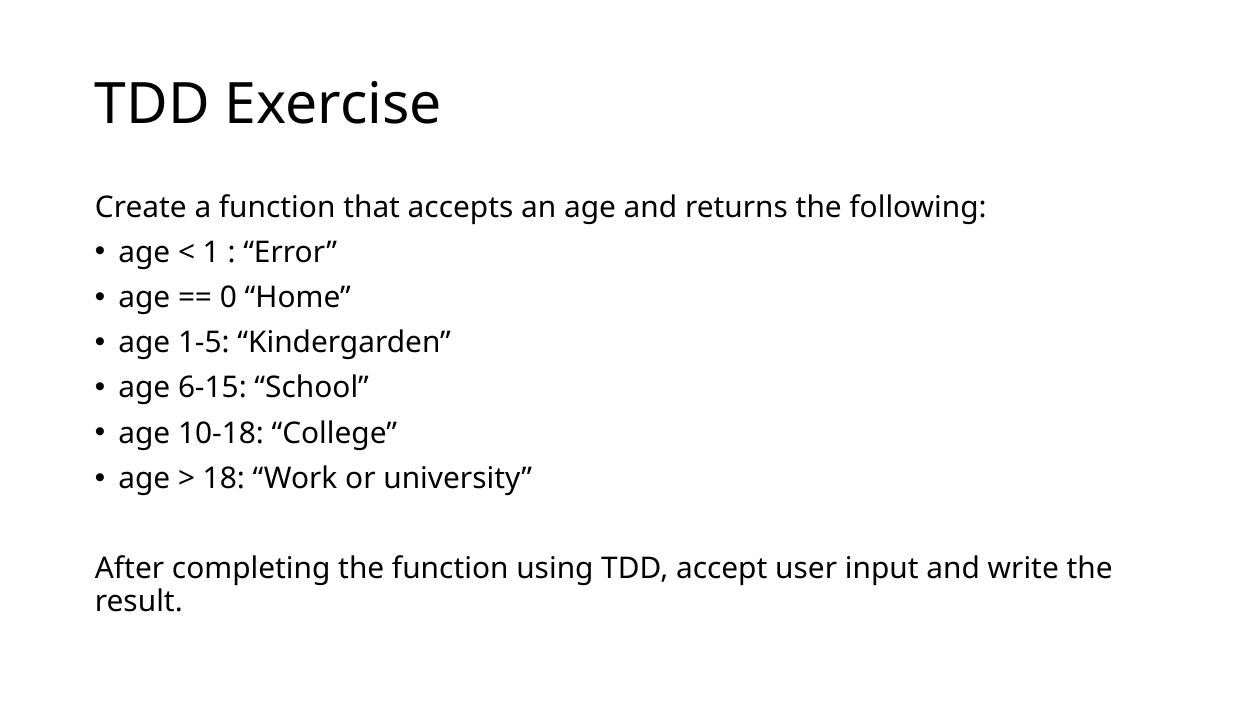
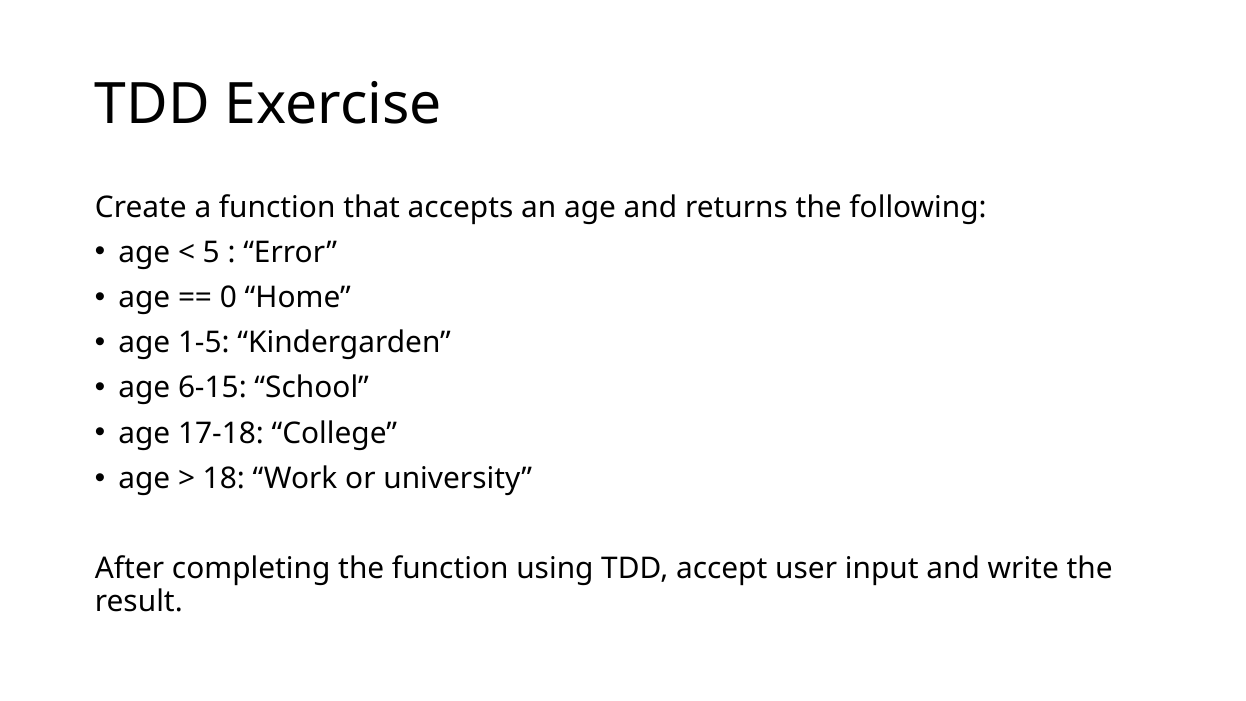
1: 1 -> 5
10-18: 10-18 -> 17-18
